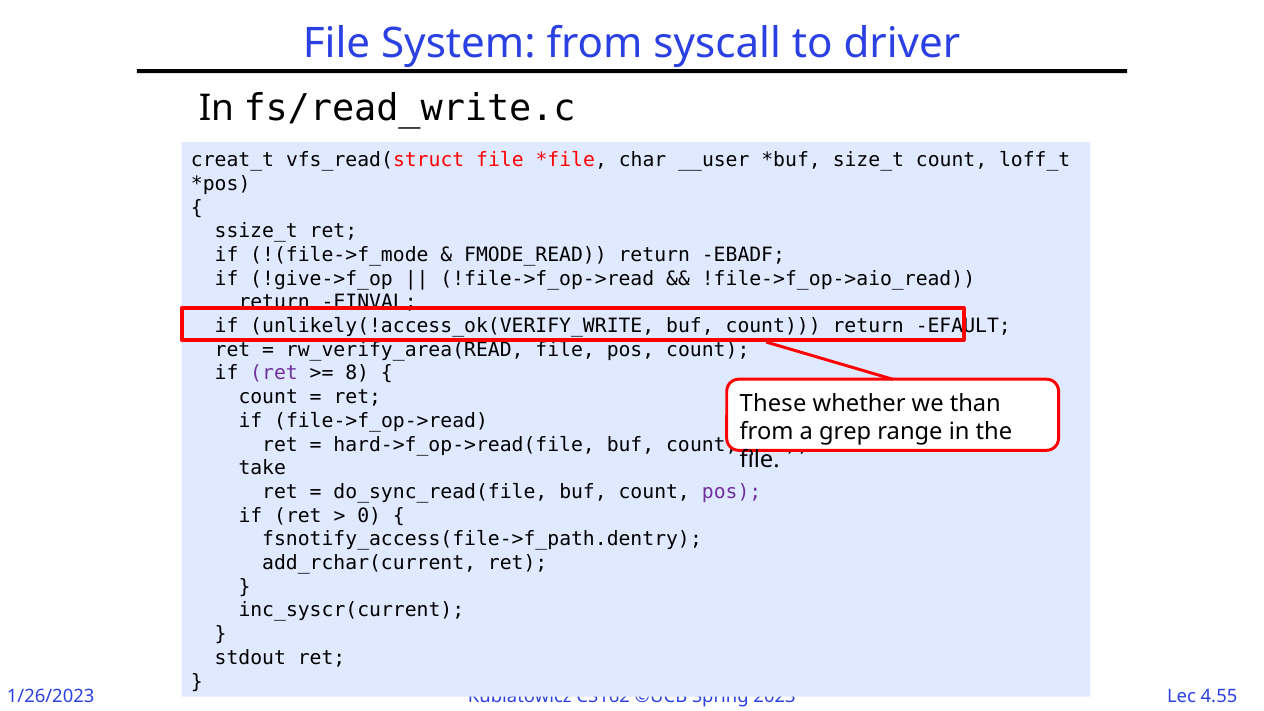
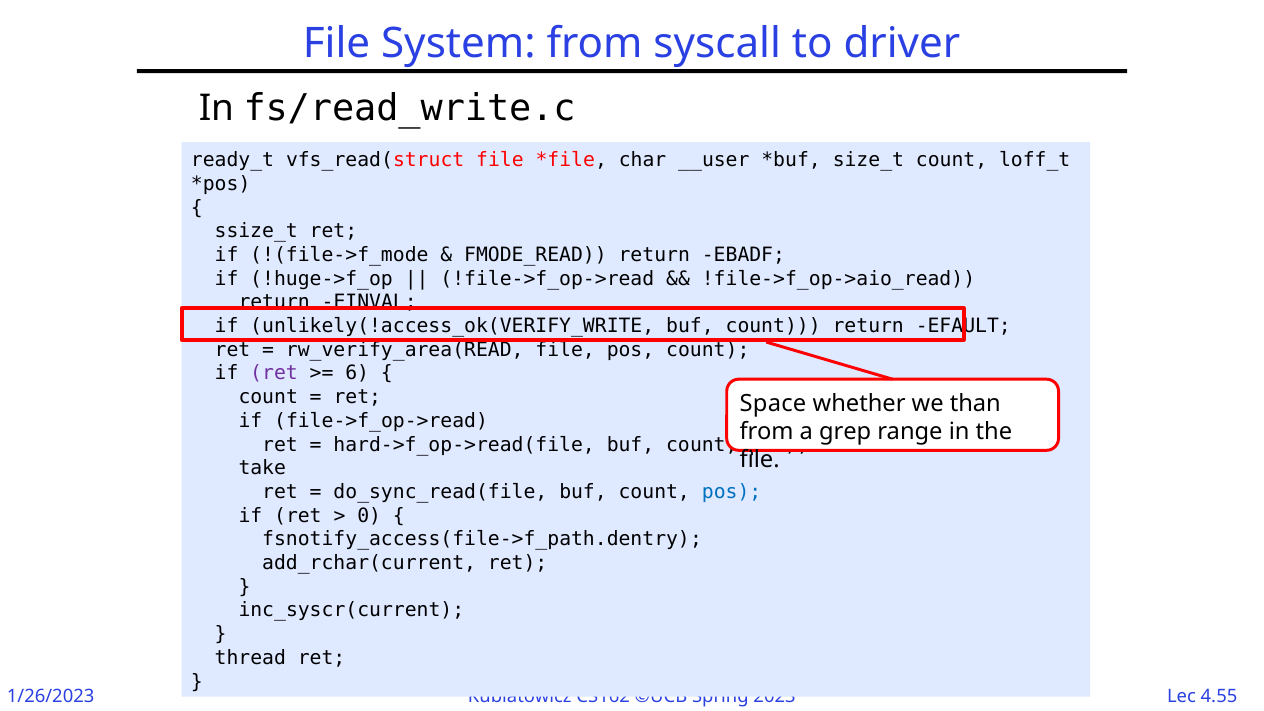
creat_t: creat_t -> ready_t
!give->f_op: !give->f_op -> !huge->f_op
8: 8 -> 6
These: These -> Space
pos at (732, 492) colour: purple -> blue
stdout: stdout -> thread
